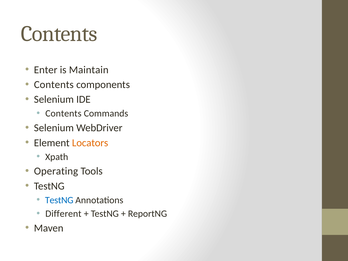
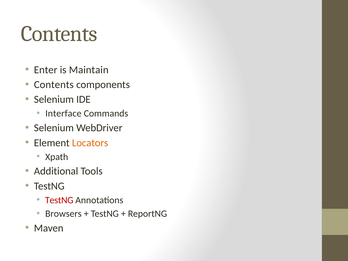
Contents at (63, 114): Contents -> Interface
Operating: Operating -> Additional
TestNG at (59, 200) colour: blue -> red
Different: Different -> Browsers
